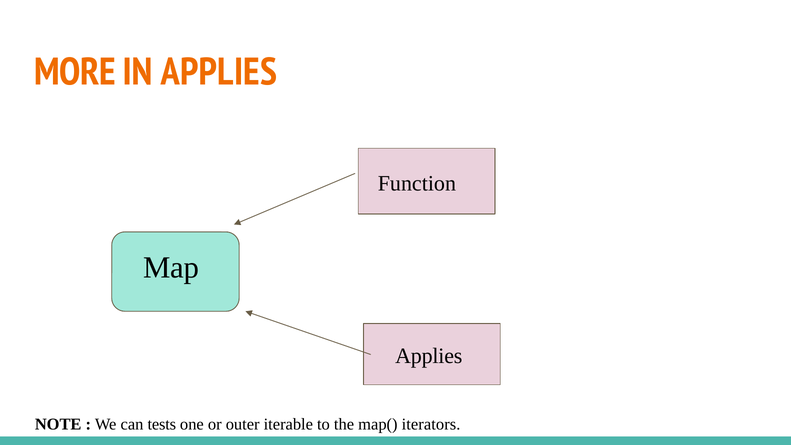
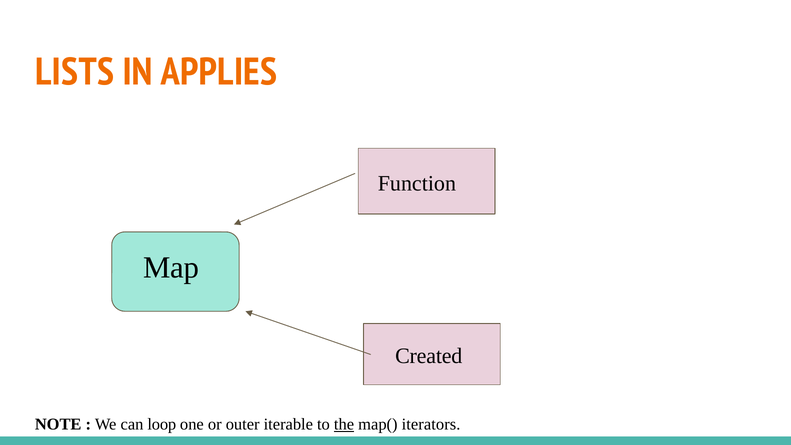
MORE: MORE -> LISTS
Applies at (429, 356): Applies -> Created
tests: tests -> loop
the underline: none -> present
